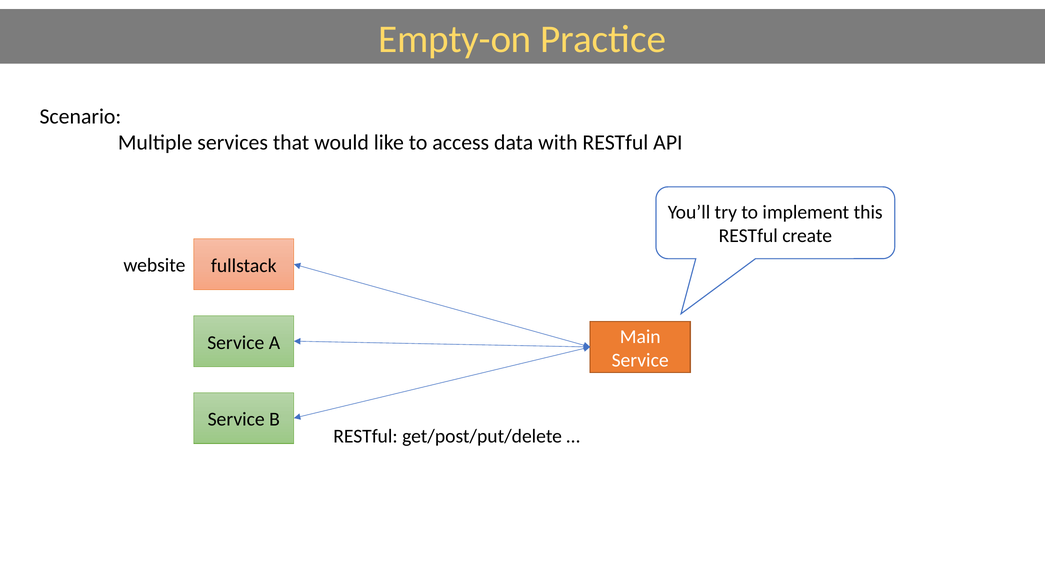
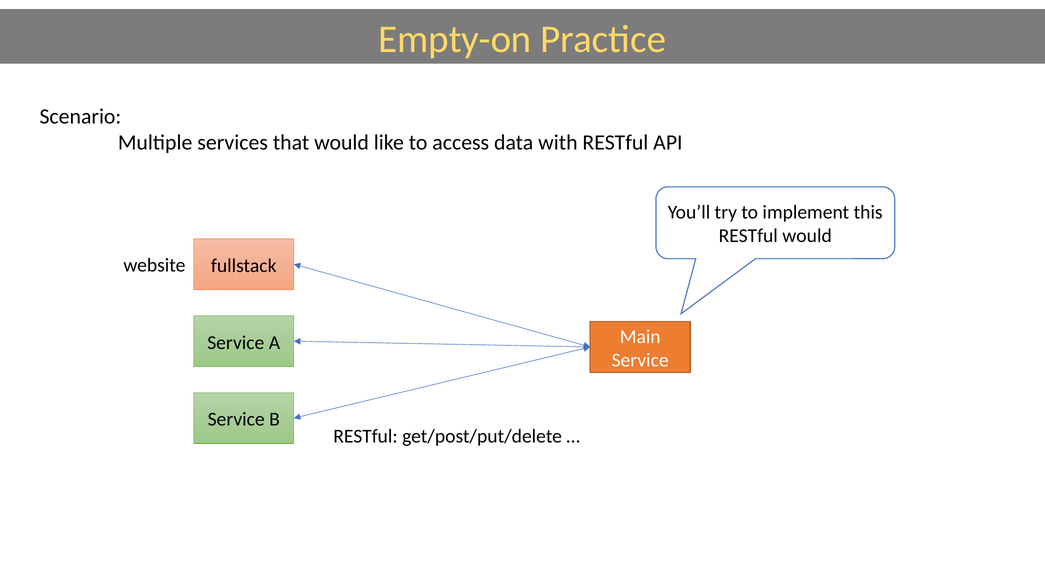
RESTful create: create -> would
